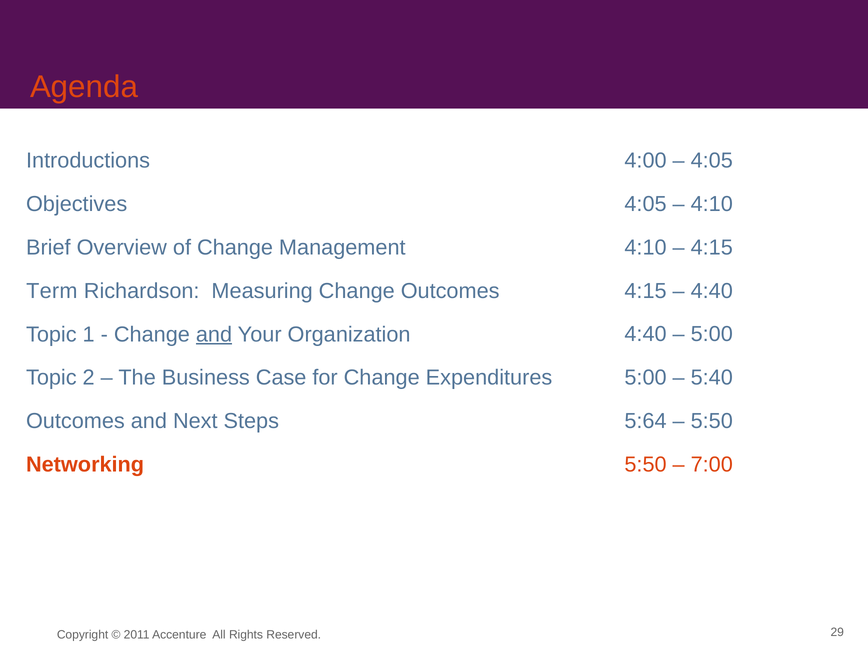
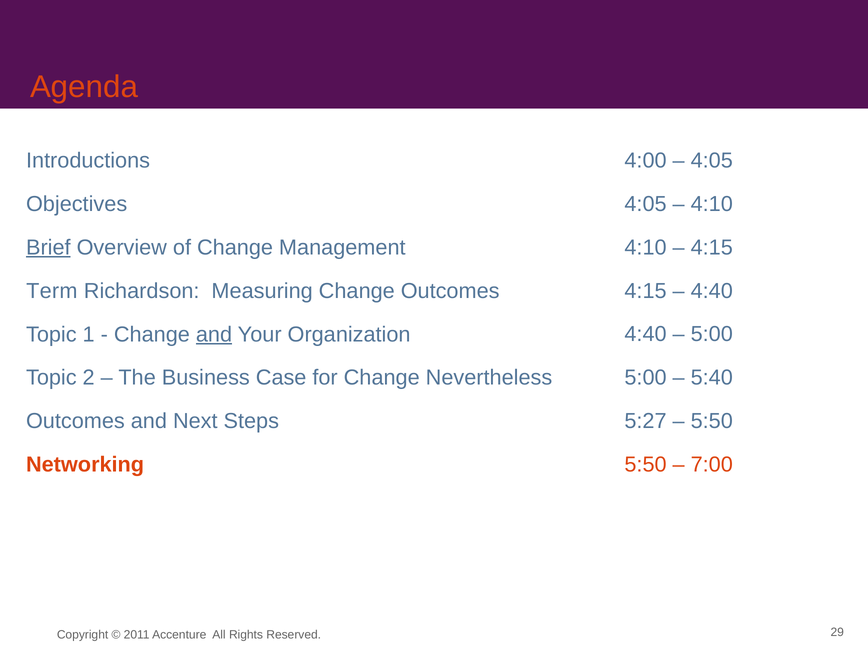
Brief underline: none -> present
Expenditures: Expenditures -> Nevertheless
5:64: 5:64 -> 5:27
